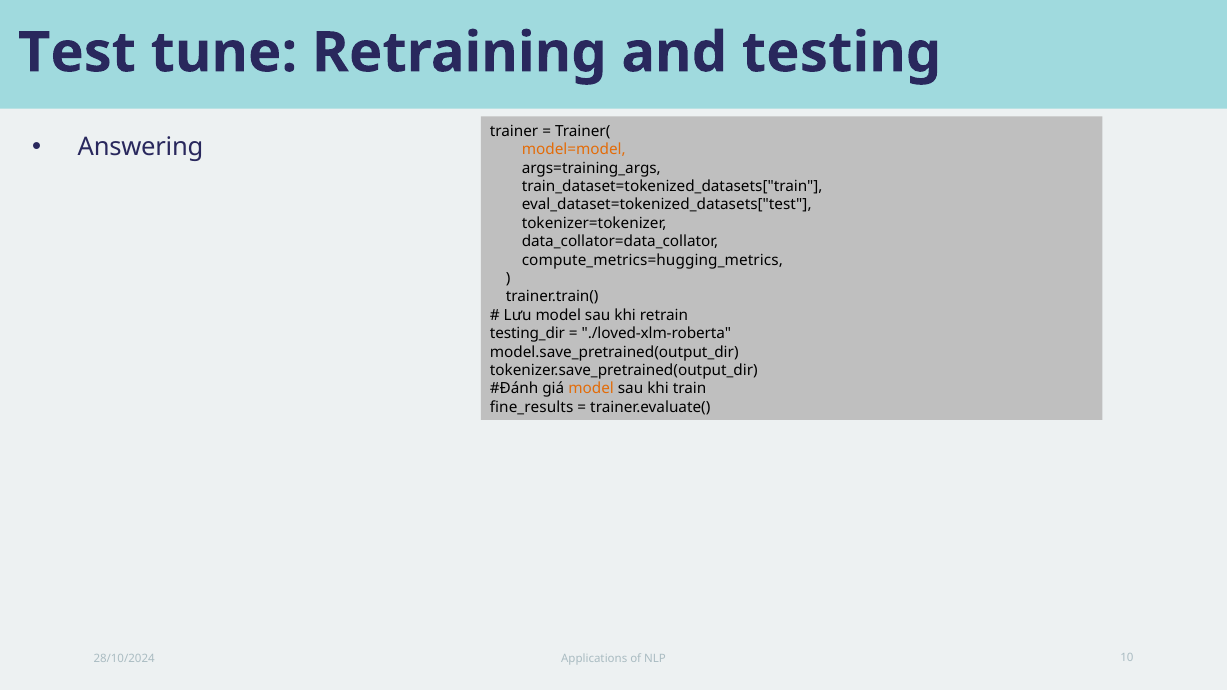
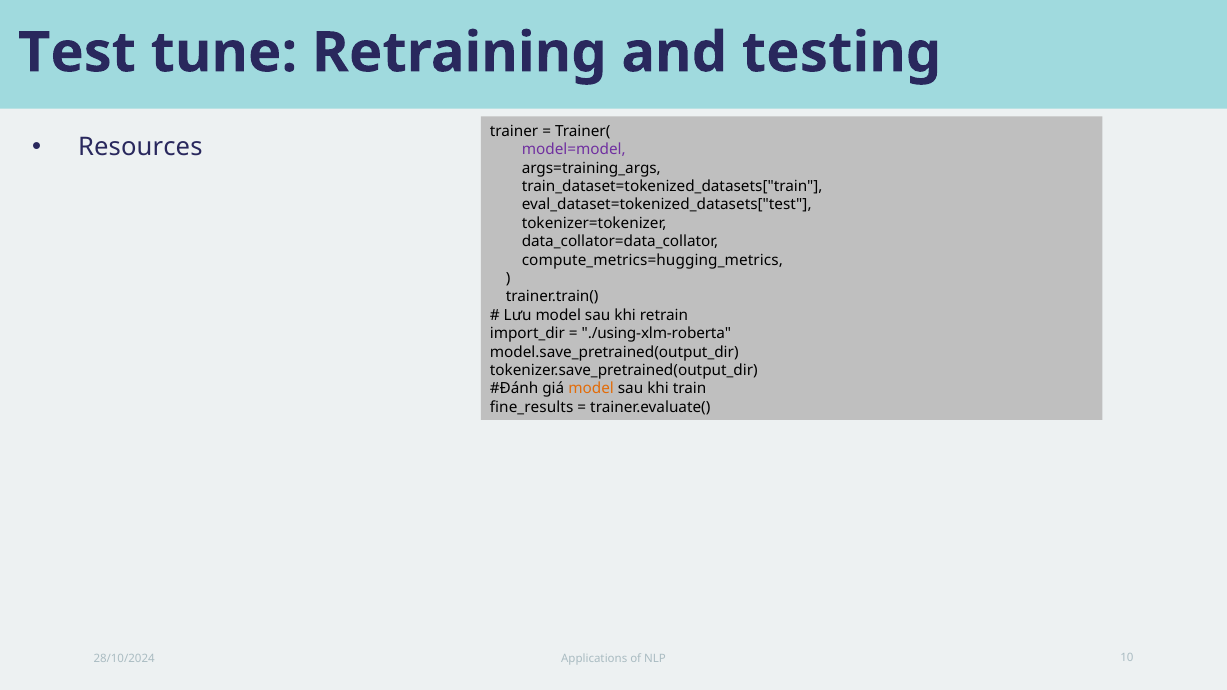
Answering: Answering -> Resources
model=model colour: orange -> purple
testing_dir: testing_dir -> import_dir
./loved-xlm-roberta: ./loved-xlm-roberta -> ./using-xlm-roberta
